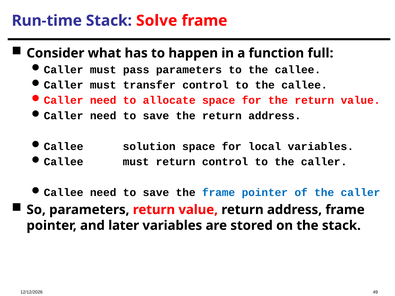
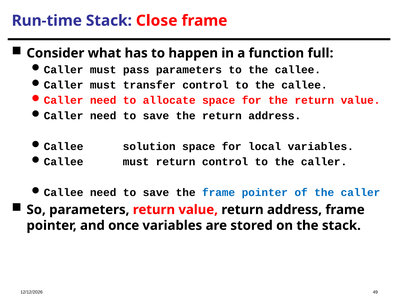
Solve: Solve -> Close
later: later -> once
